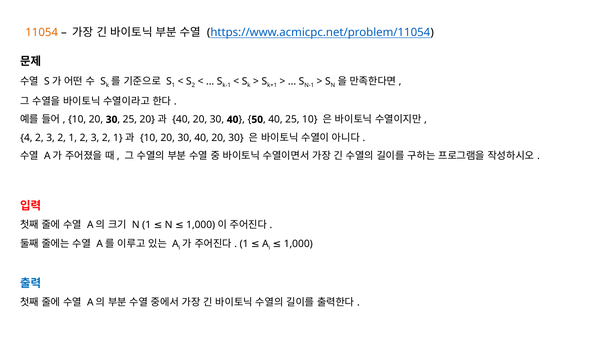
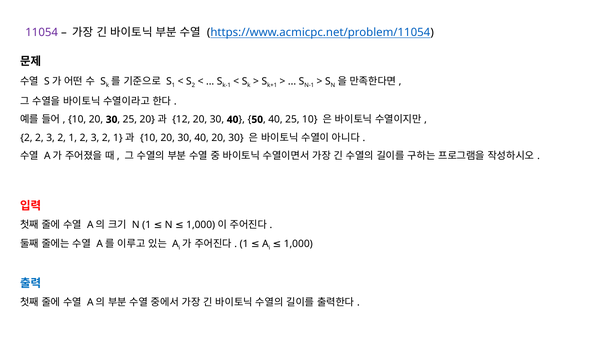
11054 colour: orange -> purple
40 at (181, 120): 40 -> 12
4 at (26, 138): 4 -> 2
